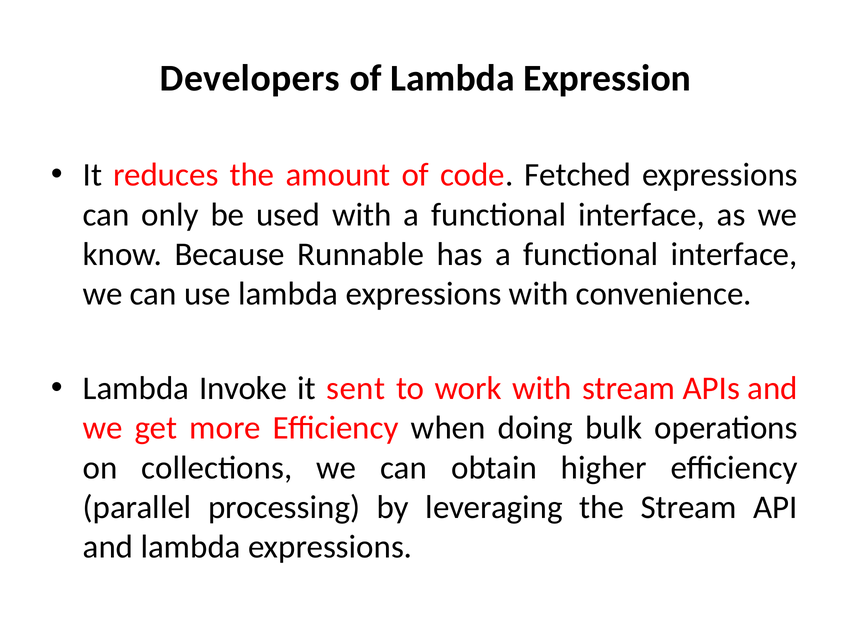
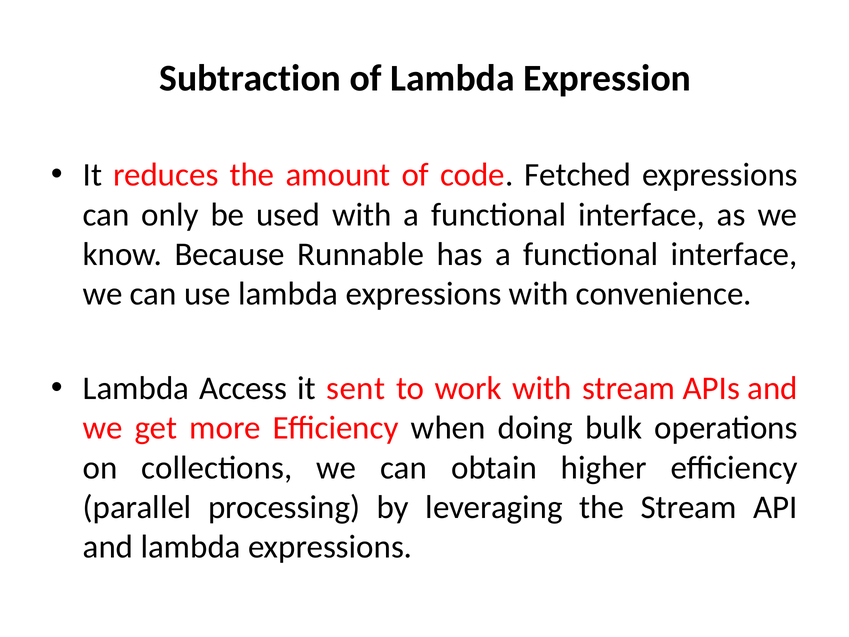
Developers: Developers -> Subtraction
Invoke: Invoke -> Access
